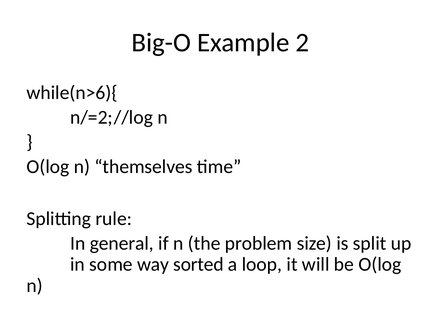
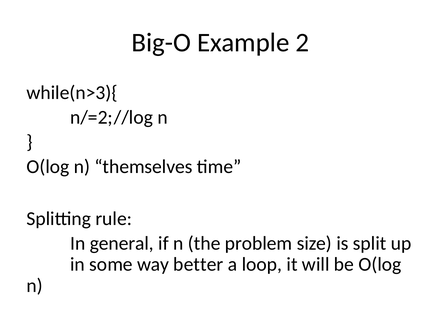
while(n>6){: while(n>6){ -> while(n>3){
sorted: sorted -> better
